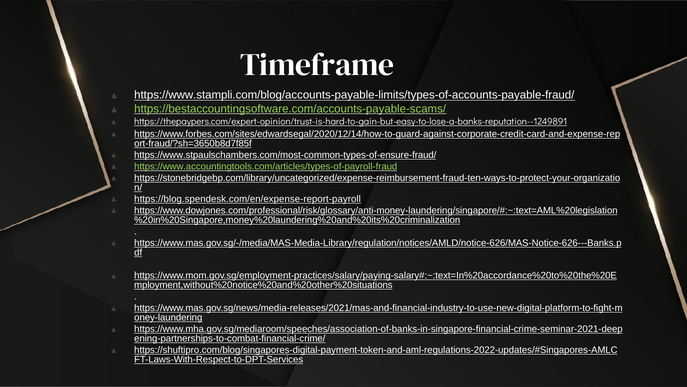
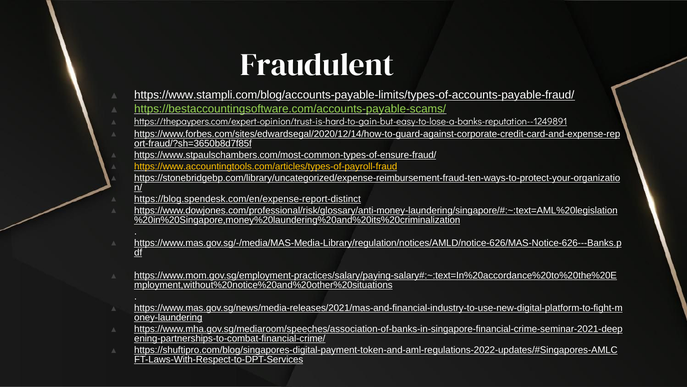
Timeframe: Timeframe -> Fraudulent
https://www.accountingtools.com/articles/types-of-payroll-fraud colour: light green -> yellow
https://blog.spendesk.com/en/expense-report-payroll: https://blog.spendesk.com/en/expense-report-payroll -> https://blog.spendesk.com/en/expense-report-distinct
